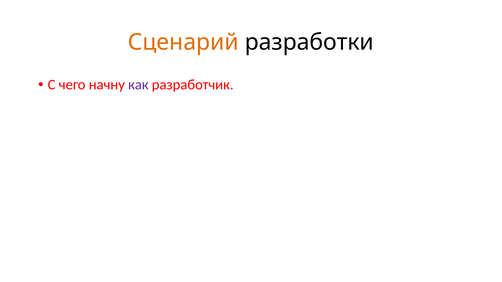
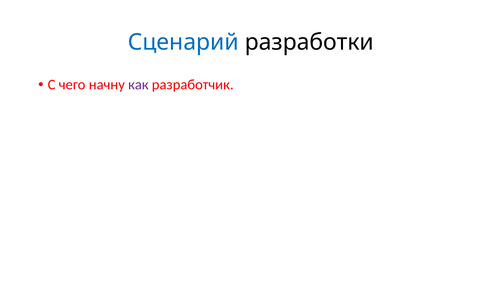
Сценарий colour: orange -> blue
